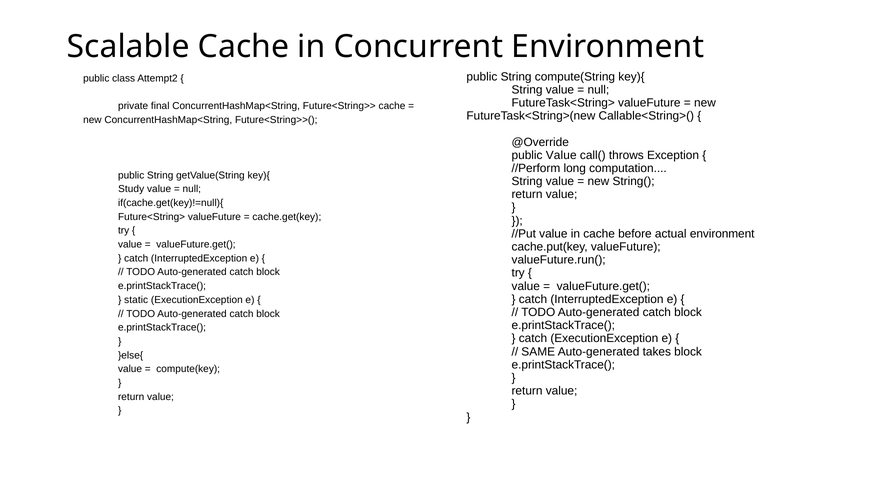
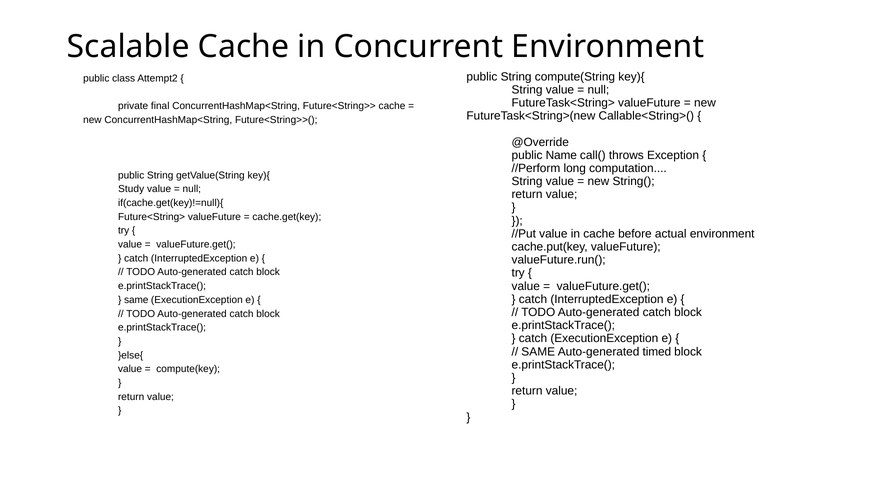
public Value: Value -> Name
static at (136, 300): static -> same
takes: takes -> timed
